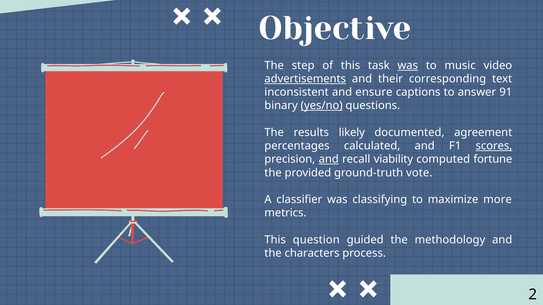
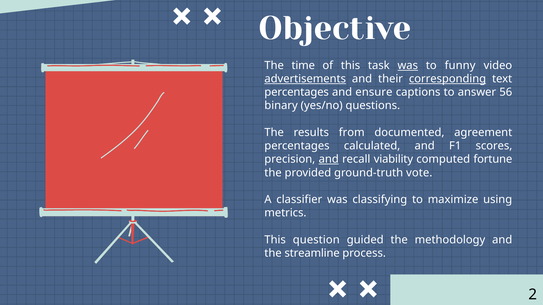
step: step -> time
music: music -> funny
corresponding underline: none -> present
inconsistent at (297, 92): inconsistent -> percentages
91: 91 -> 56
yes/no underline: present -> none
likely: likely -> from
scores underline: present -> none
more: more -> using
characters: characters -> streamline
